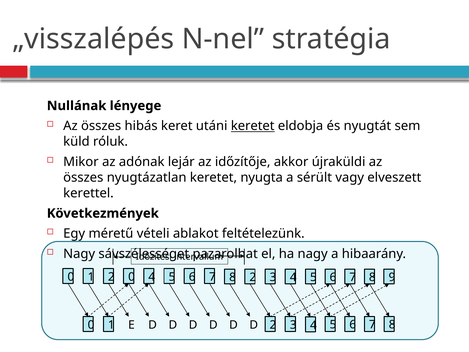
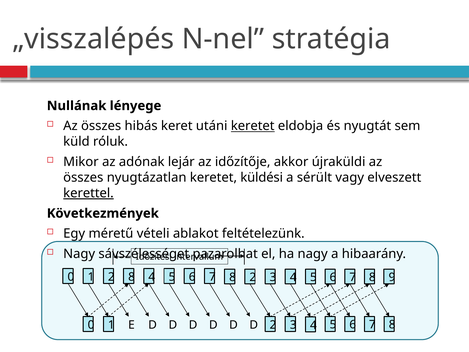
nyugta: nyugta -> küldési
kerettel underline: none -> present
2 0: 0 -> 8
